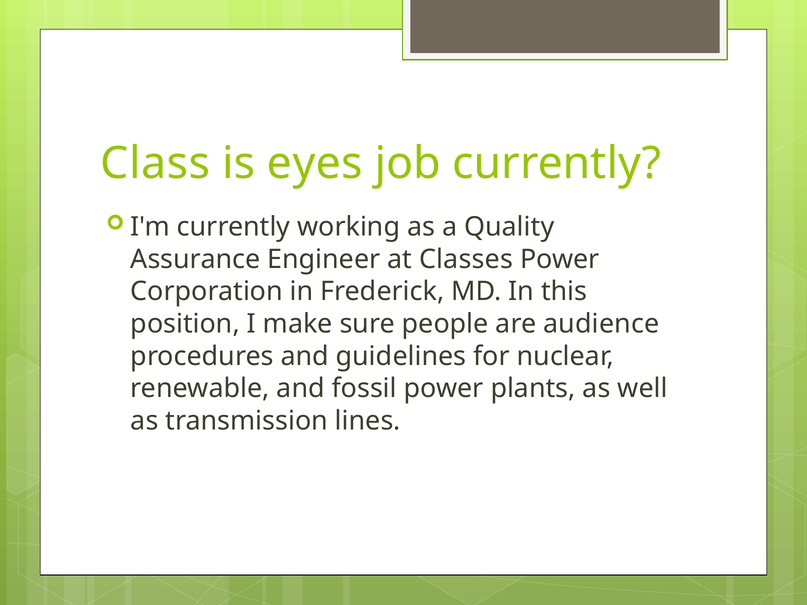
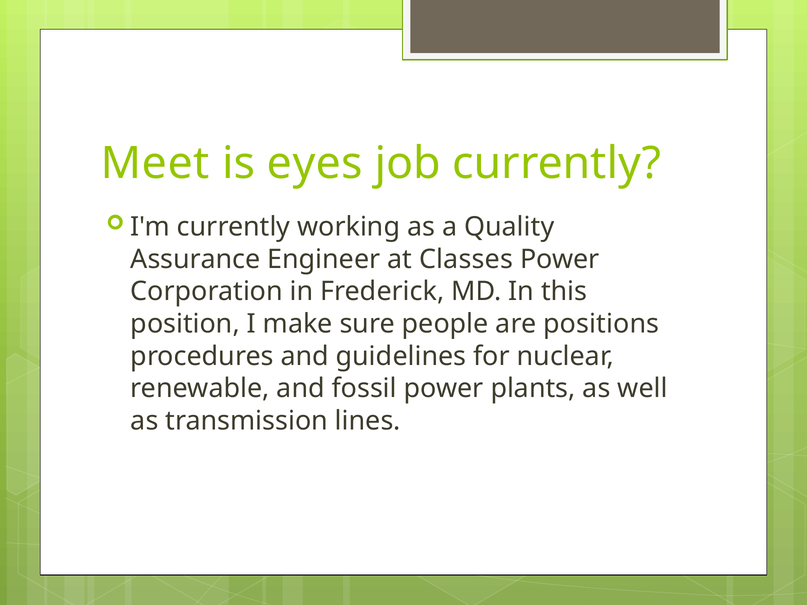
Class: Class -> Meet
audience: audience -> positions
